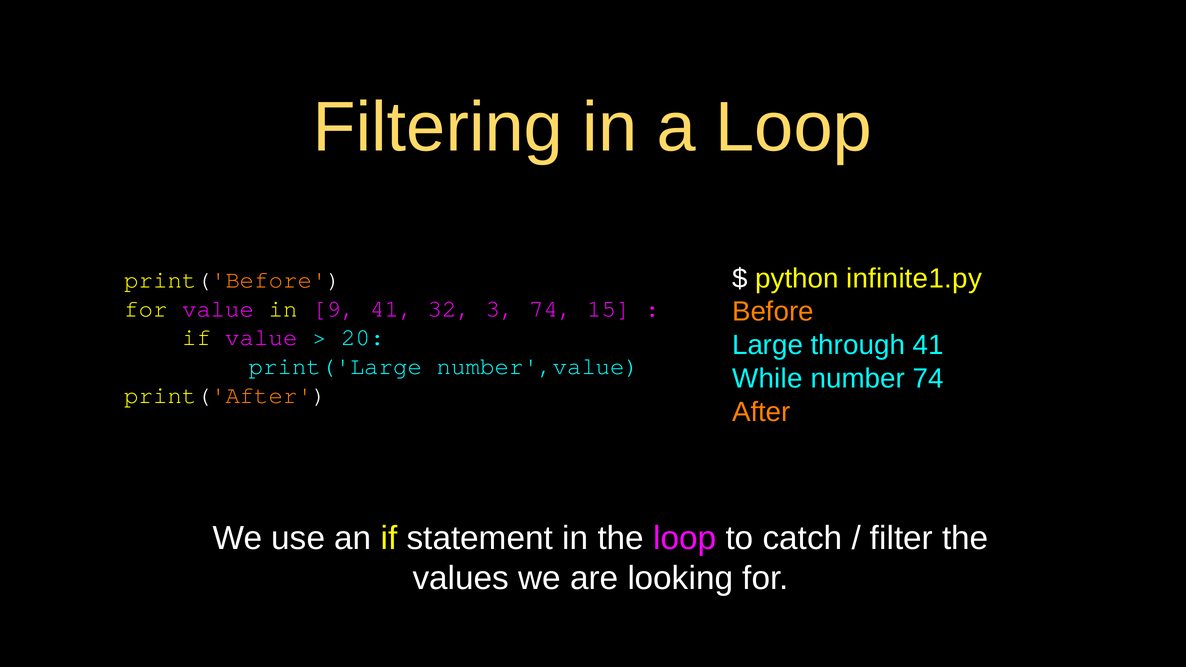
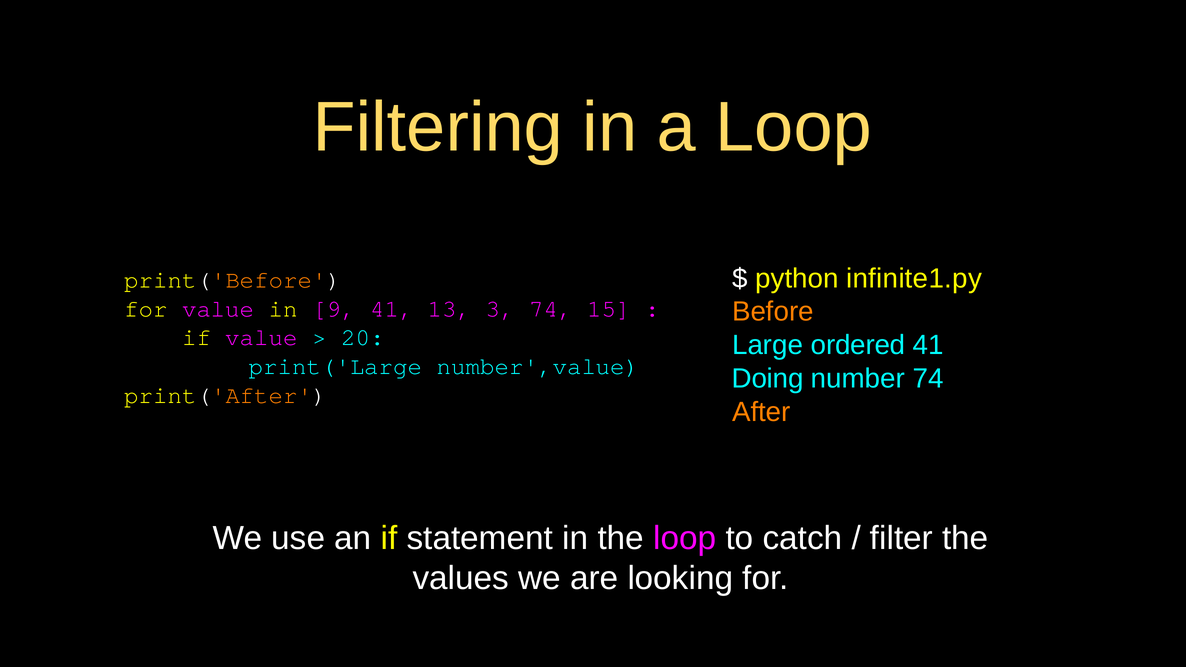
32: 32 -> 13
through: through -> ordered
While: While -> Doing
